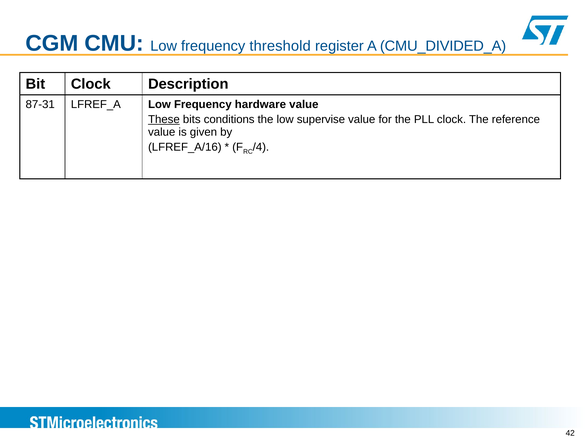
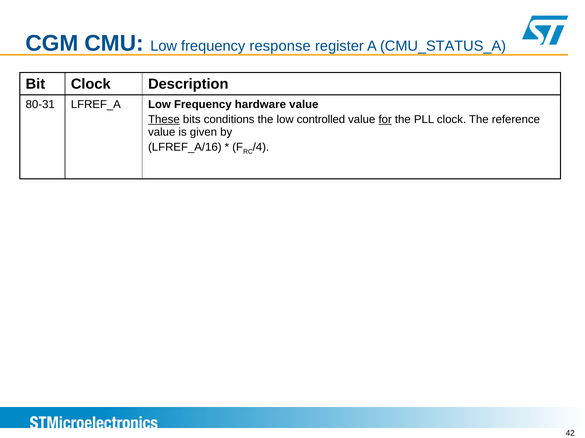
threshold: threshold -> response
CMU_DIVIDED_A: CMU_DIVIDED_A -> CMU_STATUS_A
87-31: 87-31 -> 80-31
supervise: supervise -> controlled
for underline: none -> present
